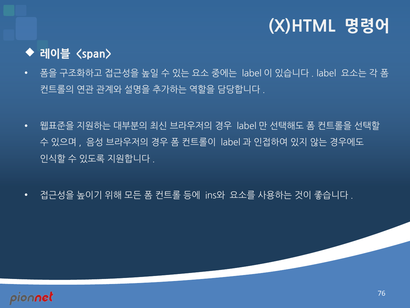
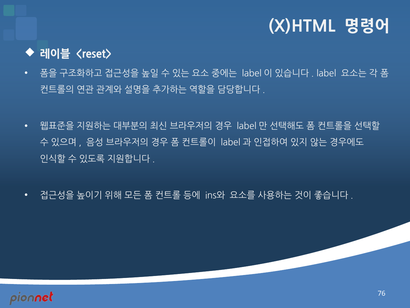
<span>: <span> -> <reset>
